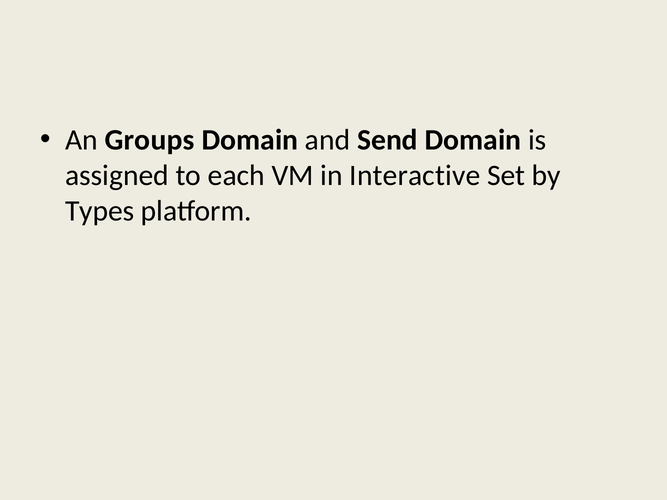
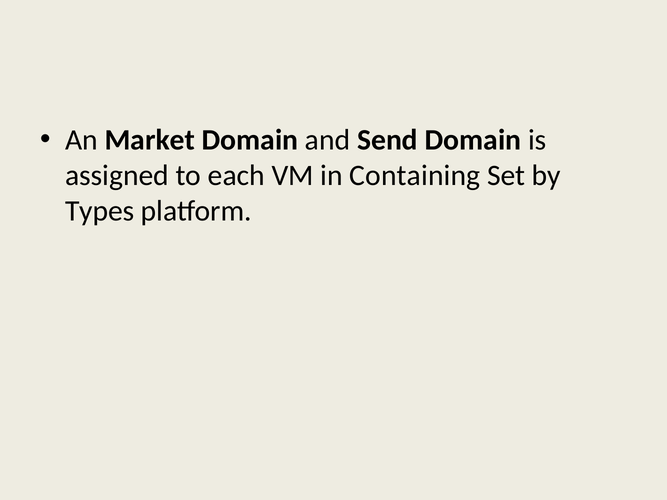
Groups: Groups -> Market
Interactive: Interactive -> Containing
